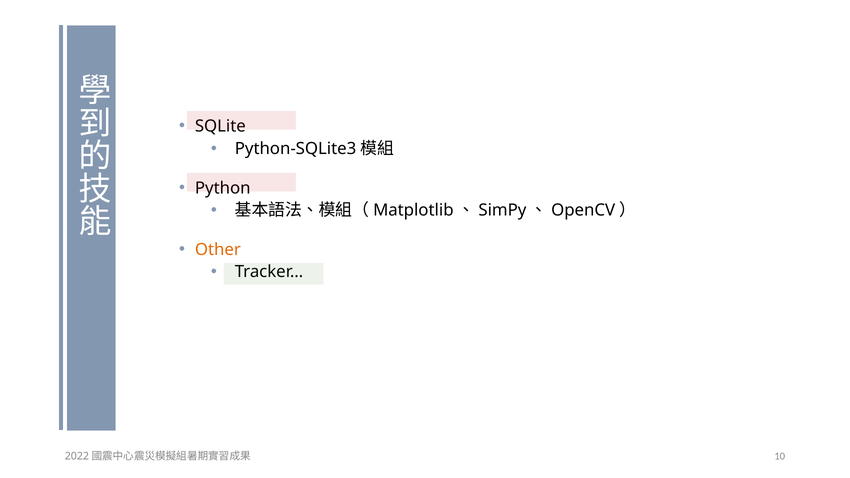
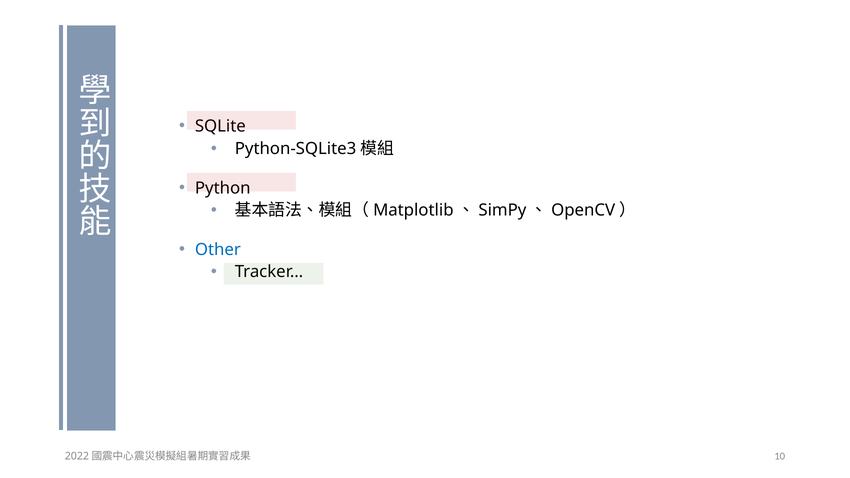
Other colour: orange -> blue
